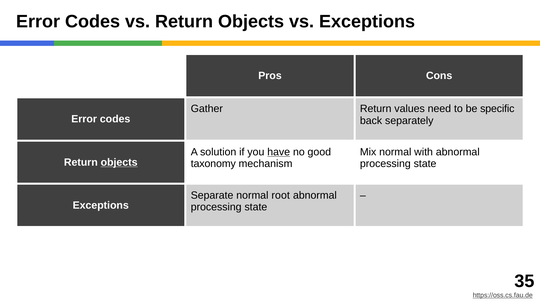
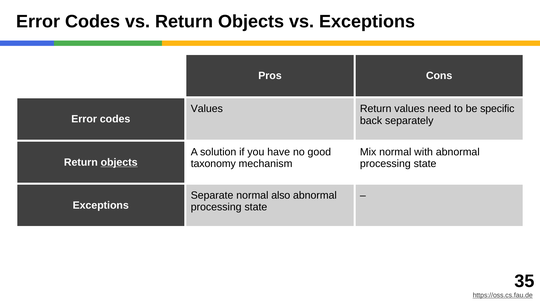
Gather at (207, 109): Gather -> Values
have underline: present -> none
root: root -> also
